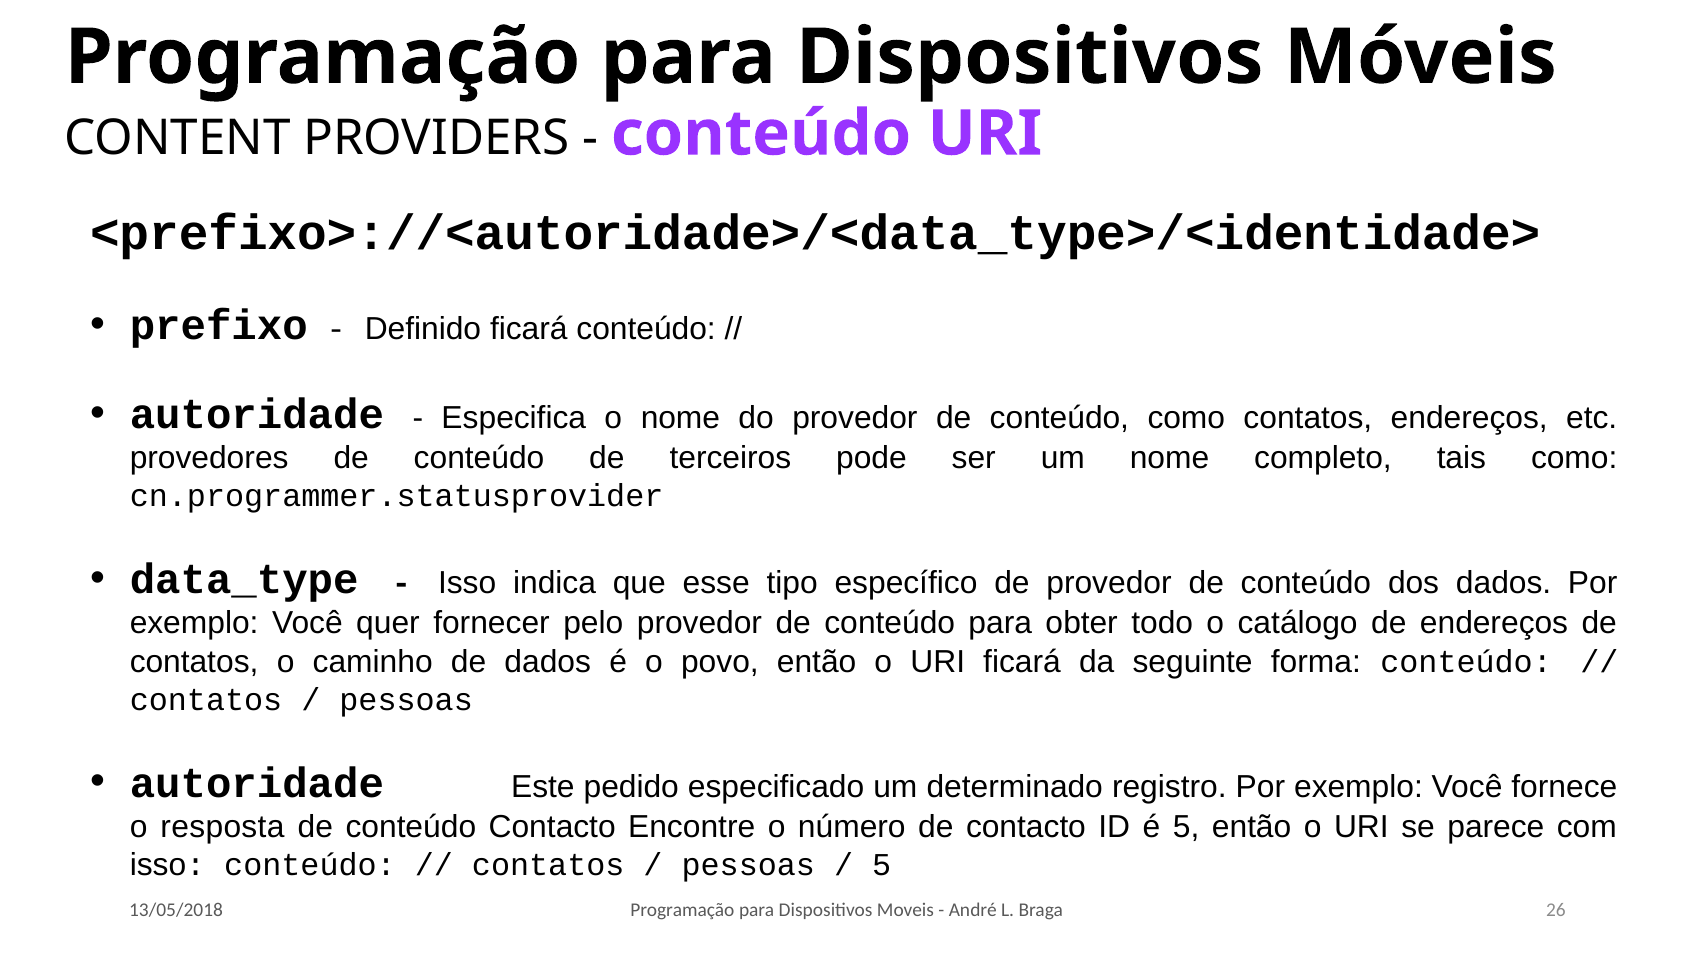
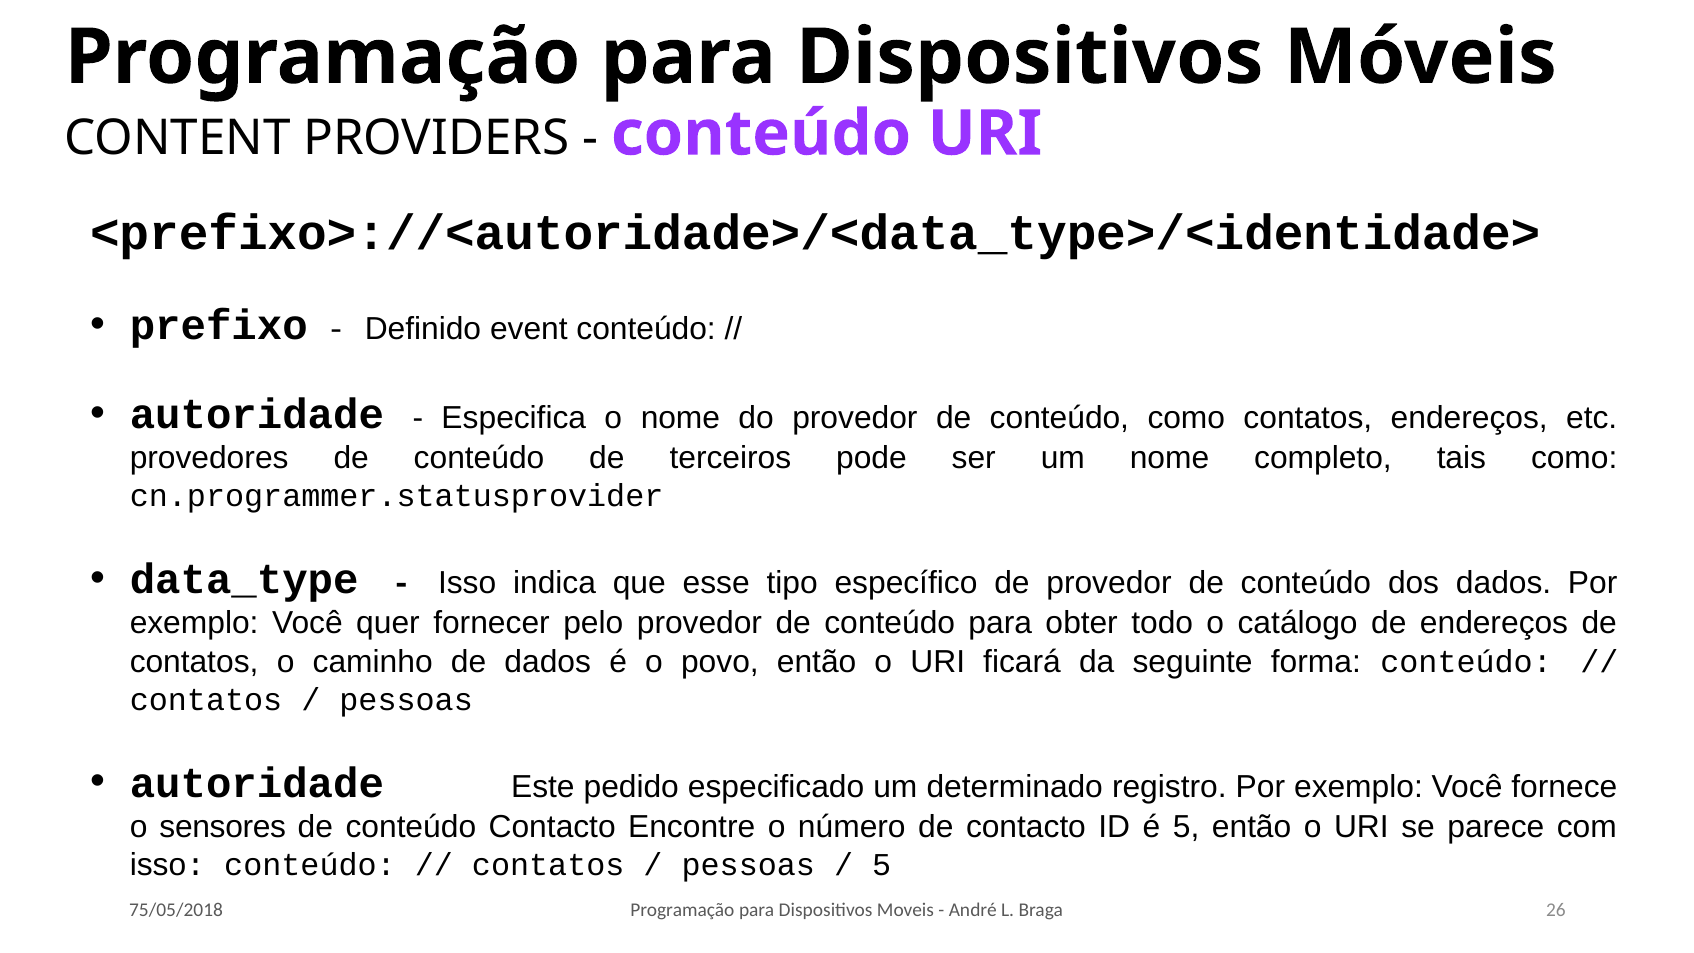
Definido ficará: ficará -> event
resposta: resposta -> sensores
13/05/2018: 13/05/2018 -> 75/05/2018
